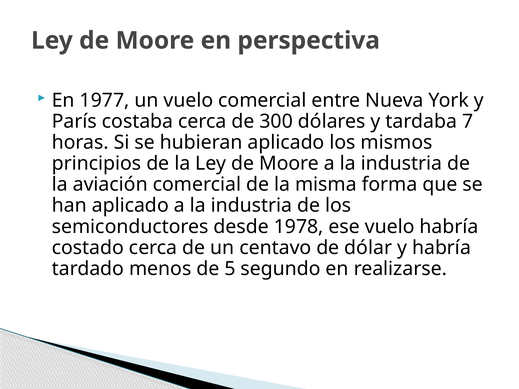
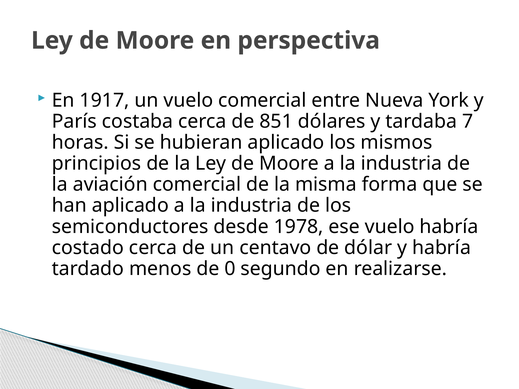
1977: 1977 -> 1917
300: 300 -> 851
5: 5 -> 0
